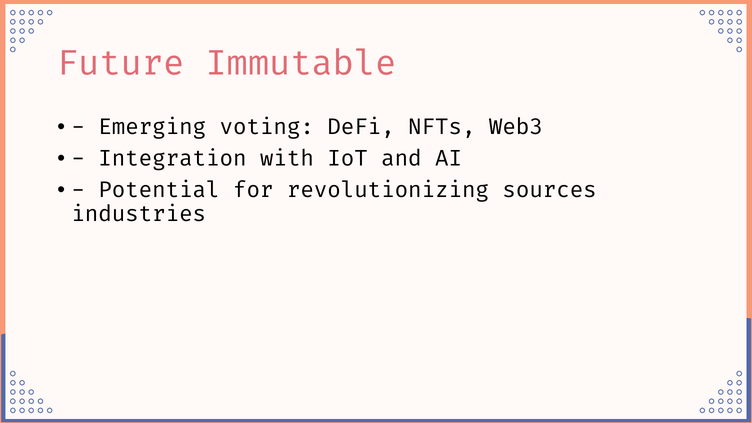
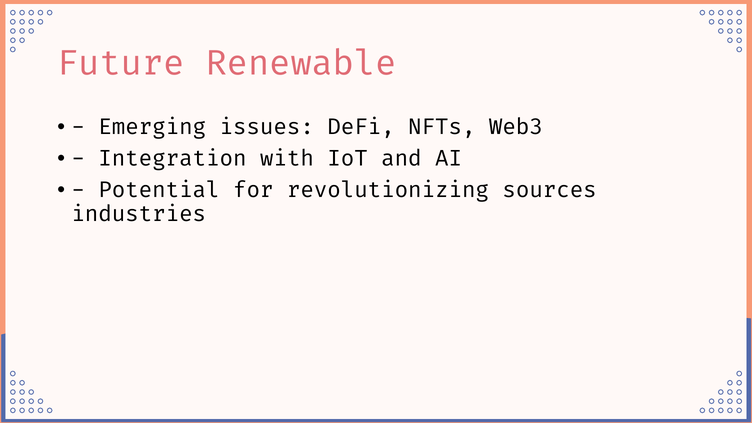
Immutable: Immutable -> Renewable
voting: voting -> issues
